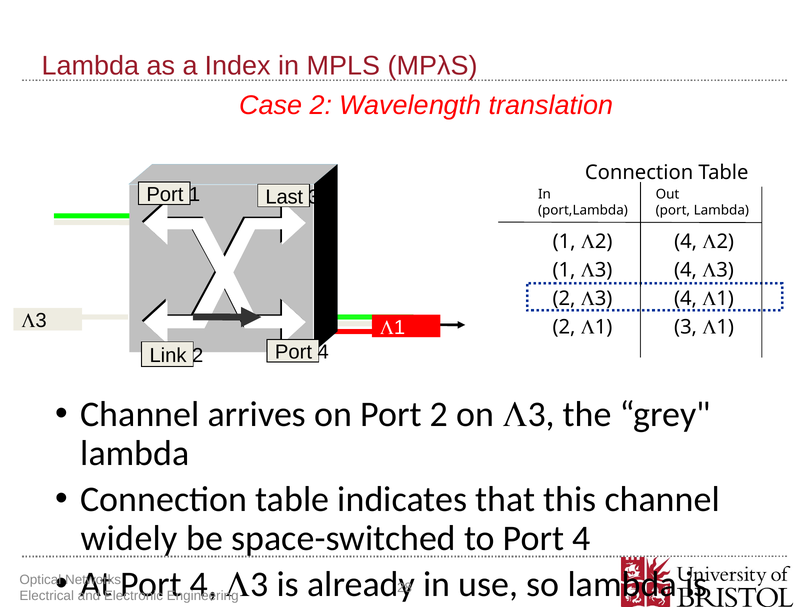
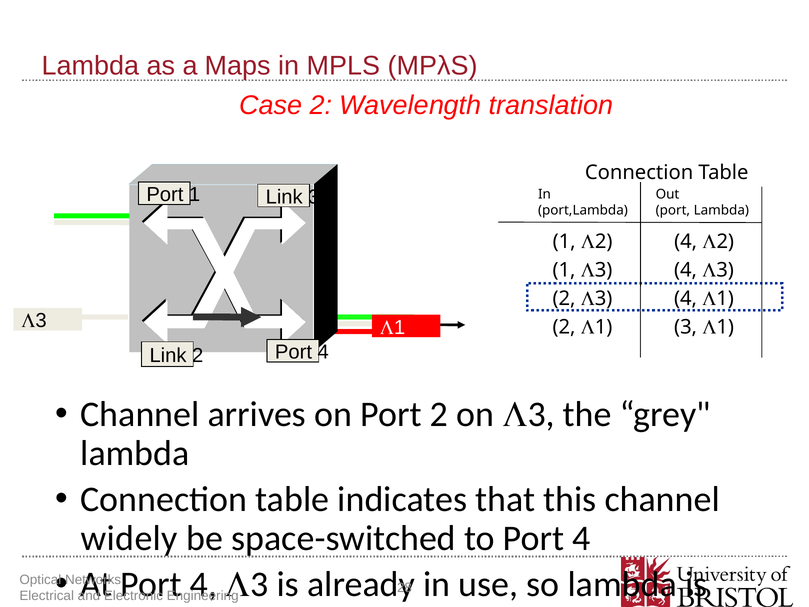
Index: Index -> Maps
Last at (284, 197): Last -> Link
